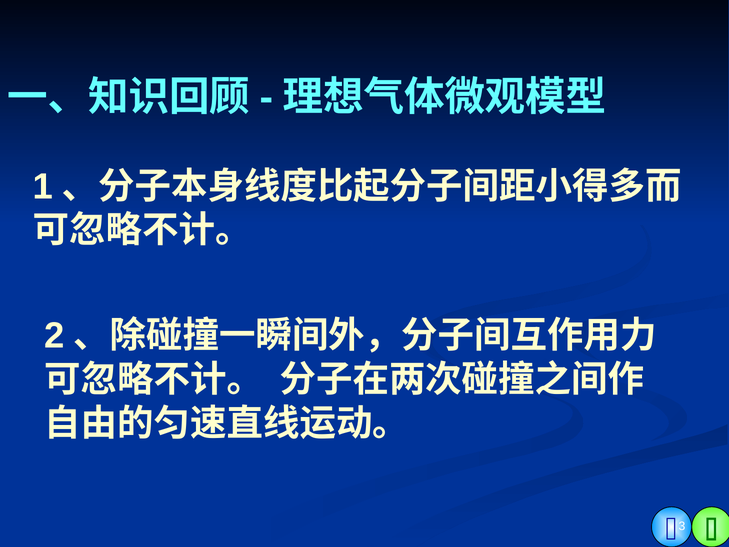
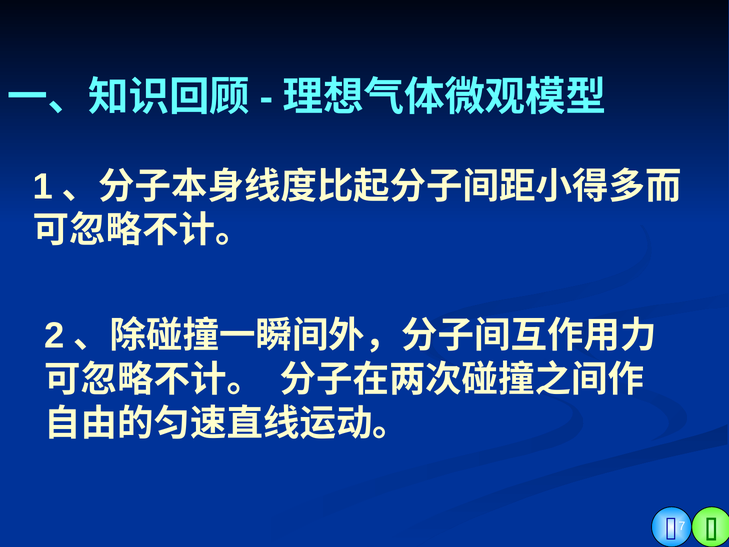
3: 3 -> 7
